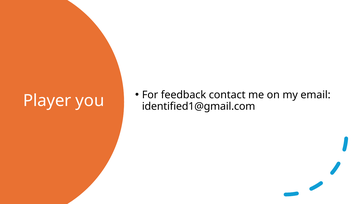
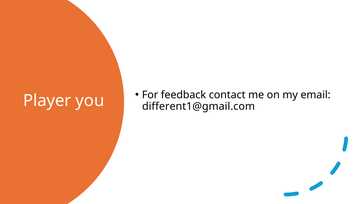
identified1@gmail.com: identified1@gmail.com -> different1@gmail.com
